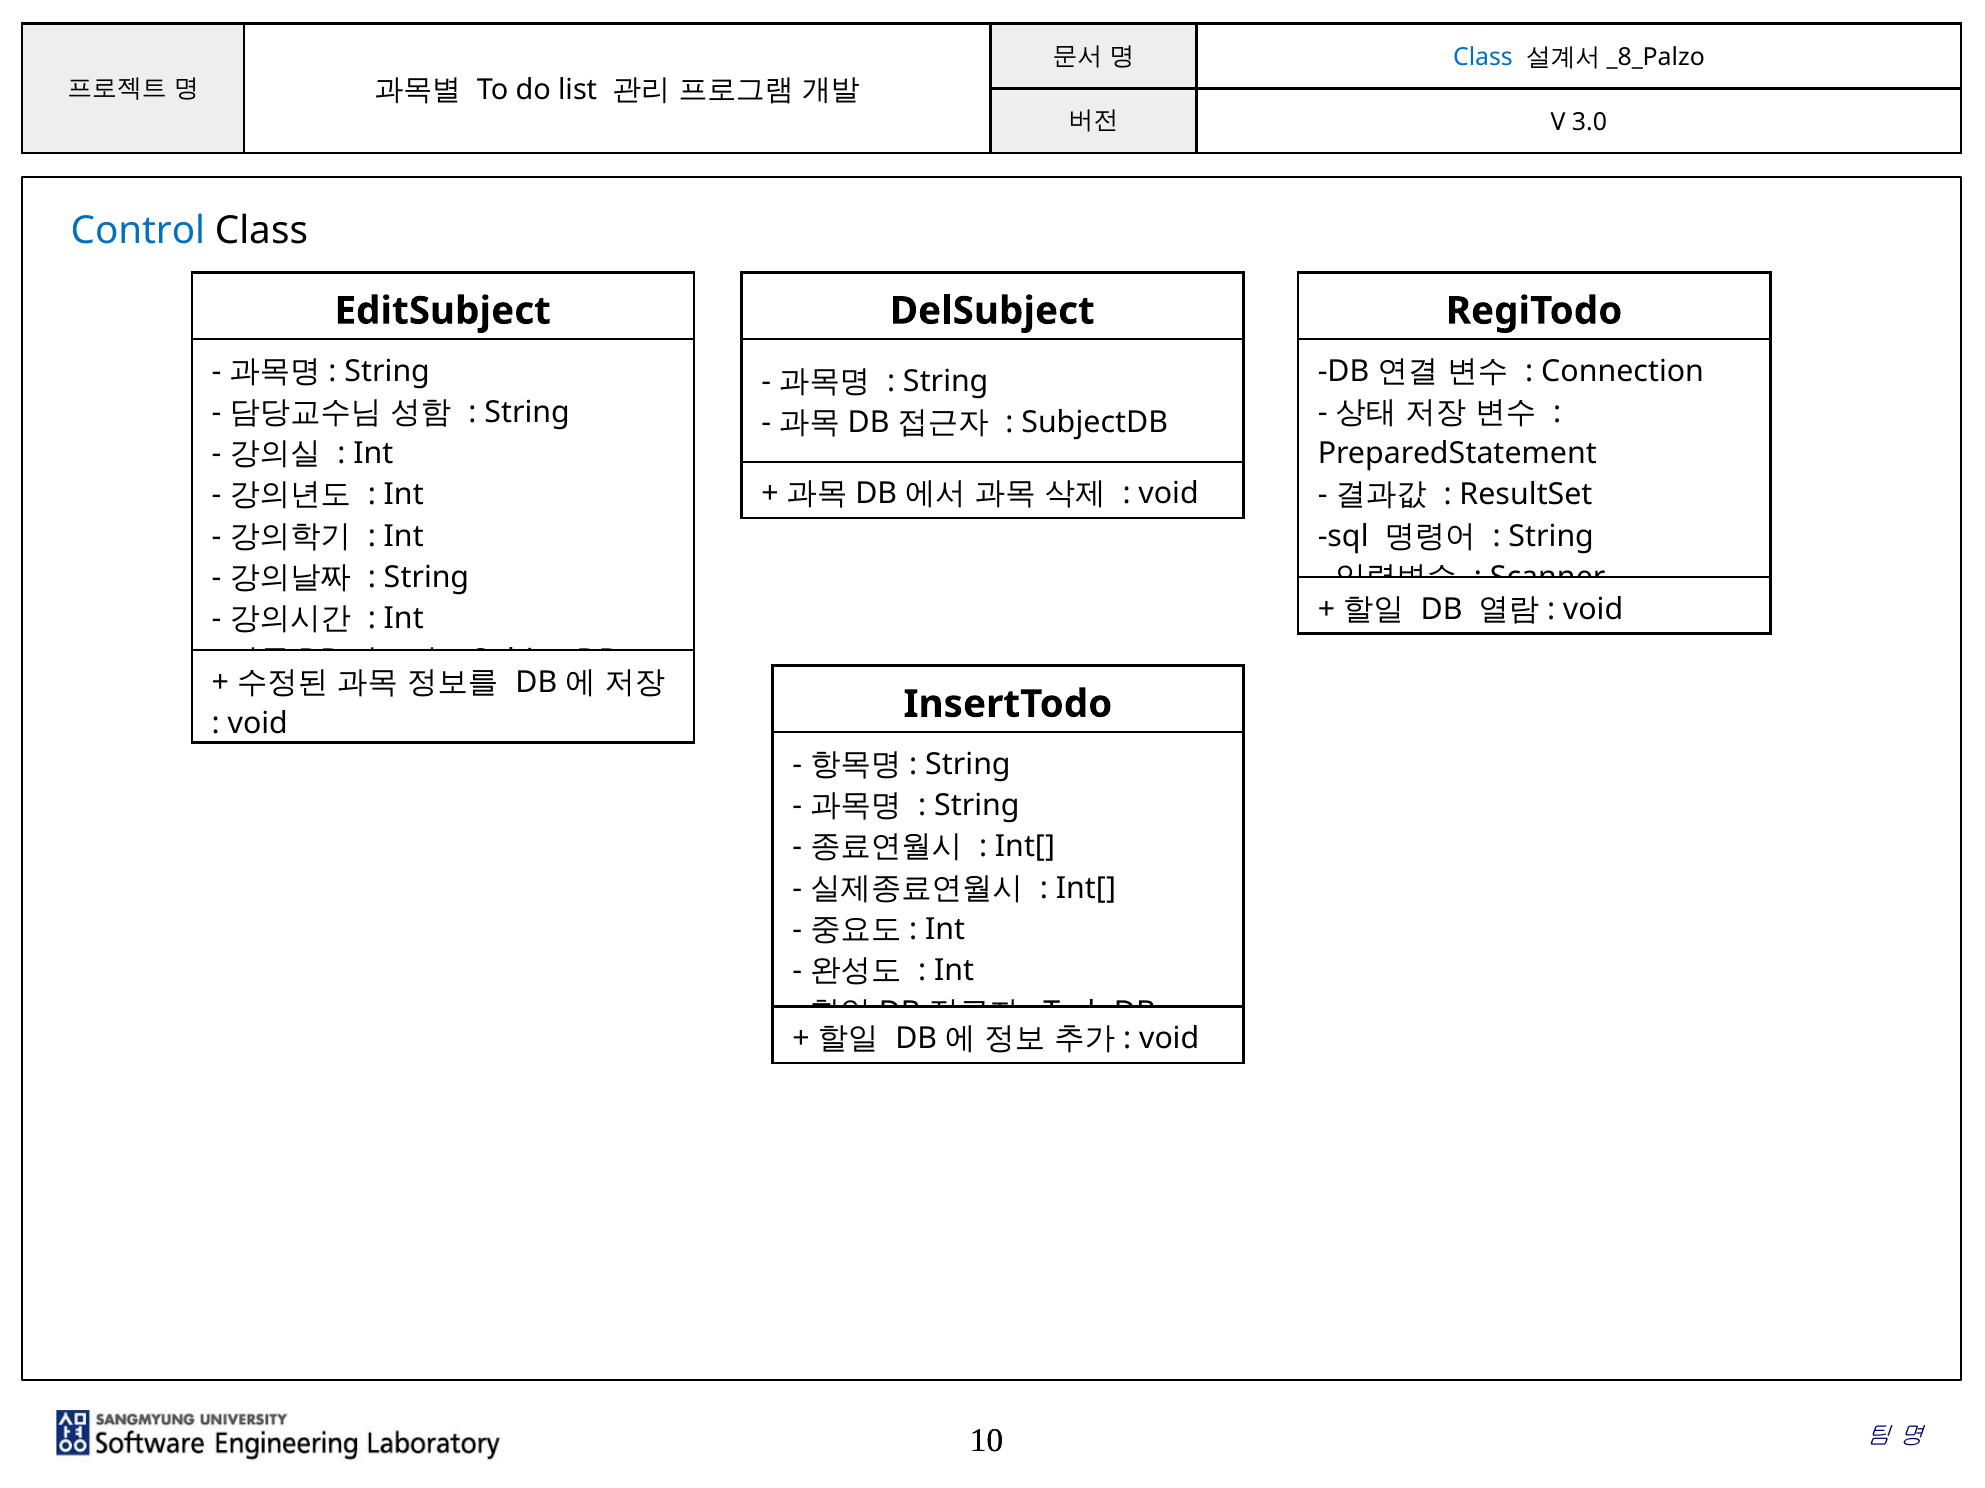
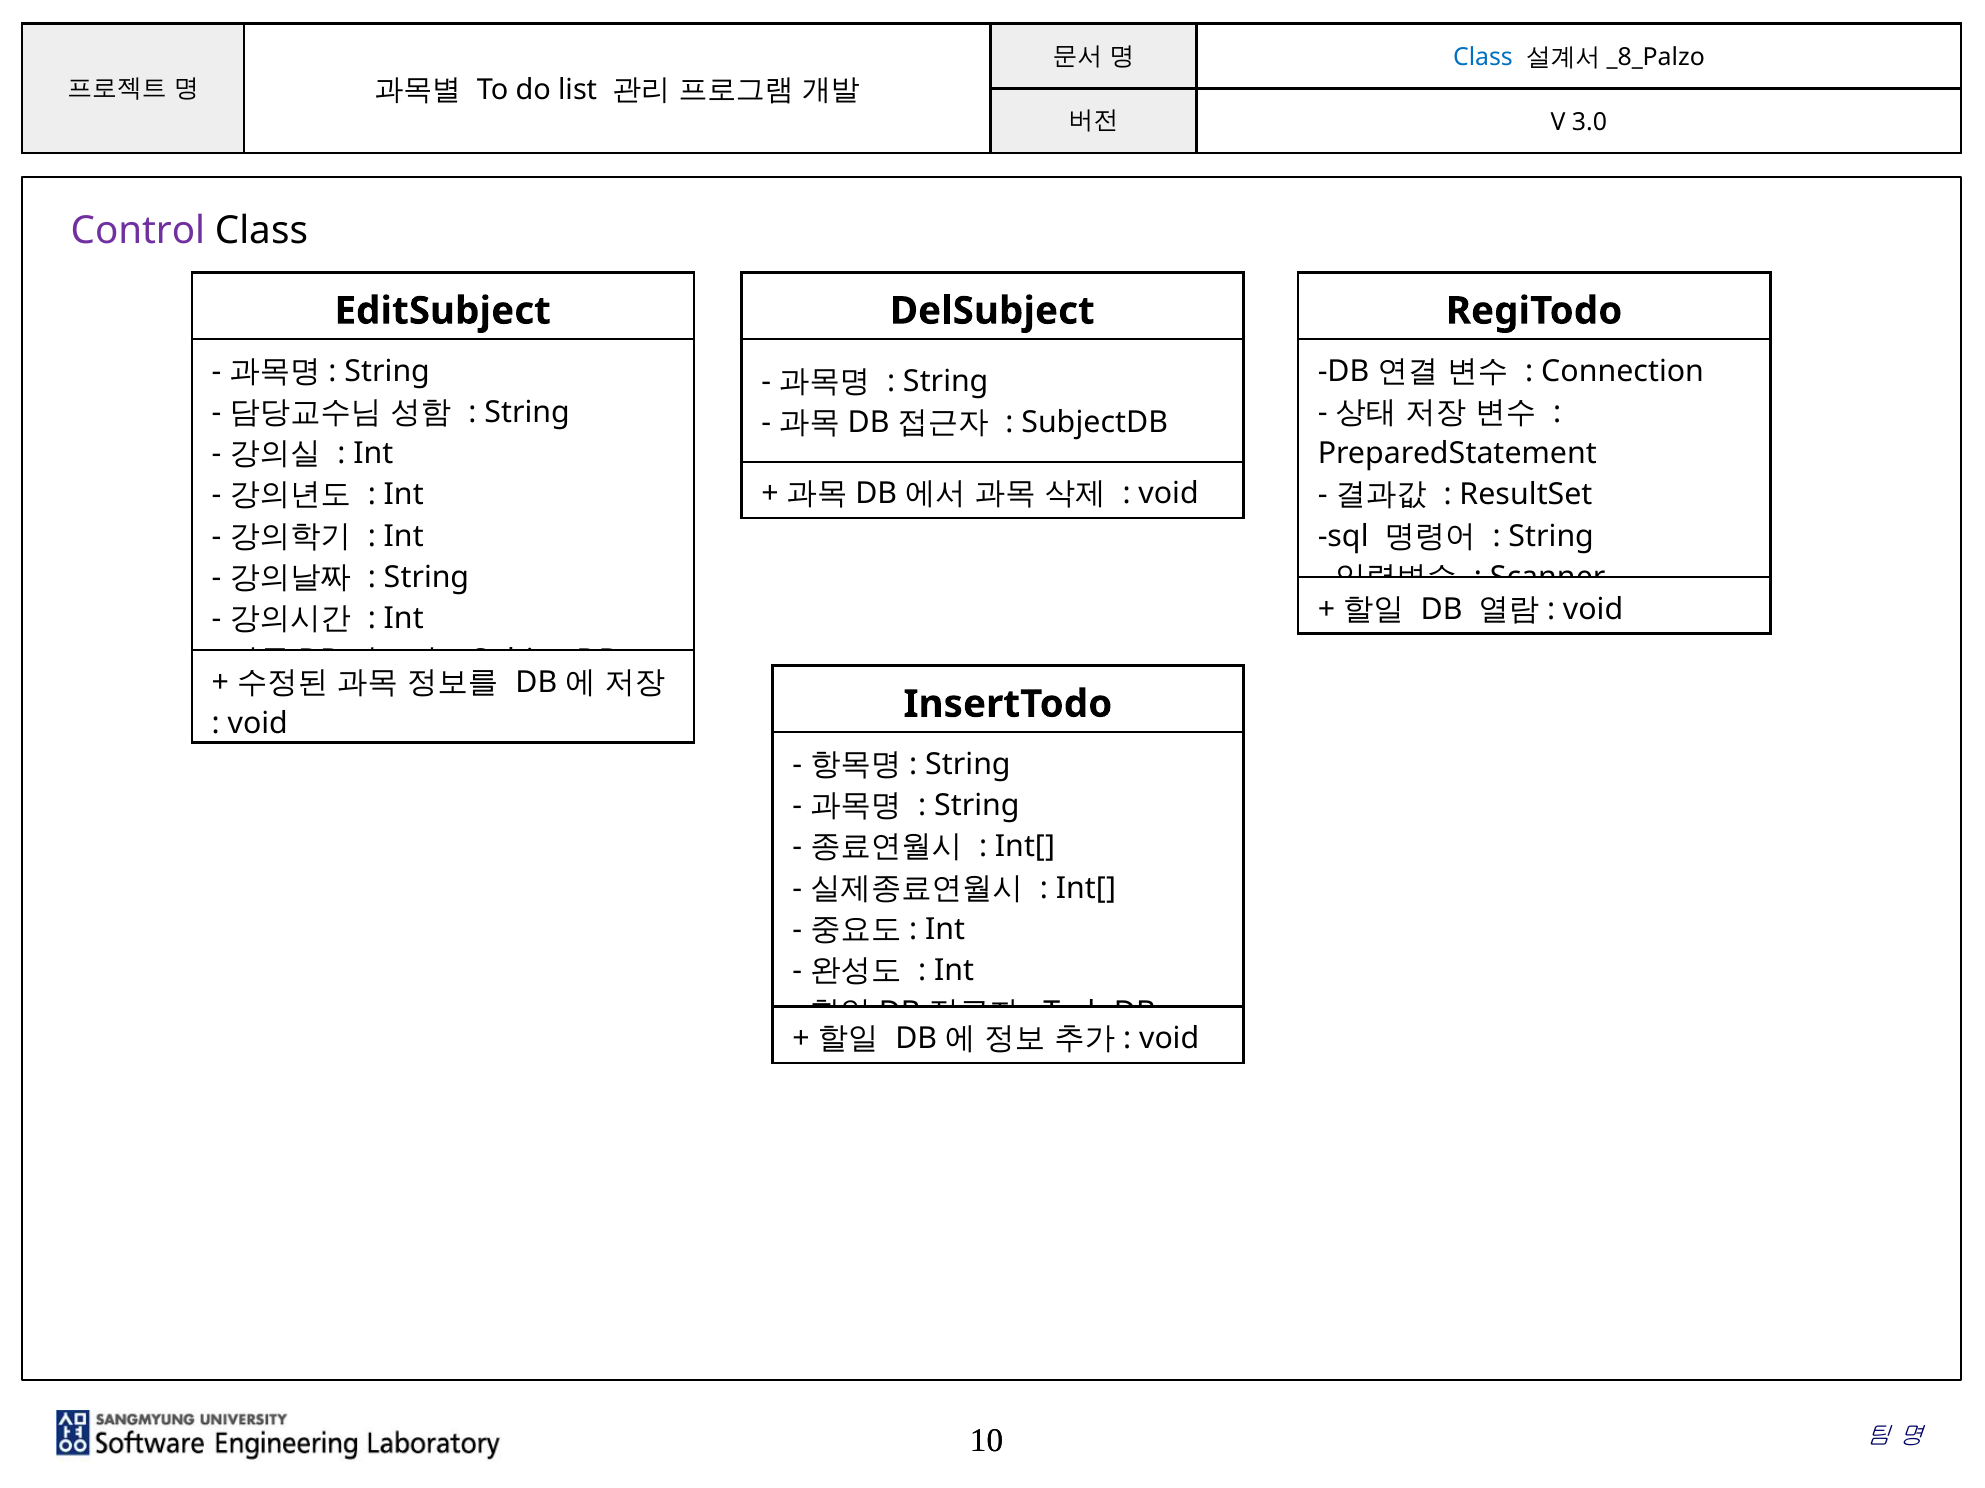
Control colour: blue -> purple
